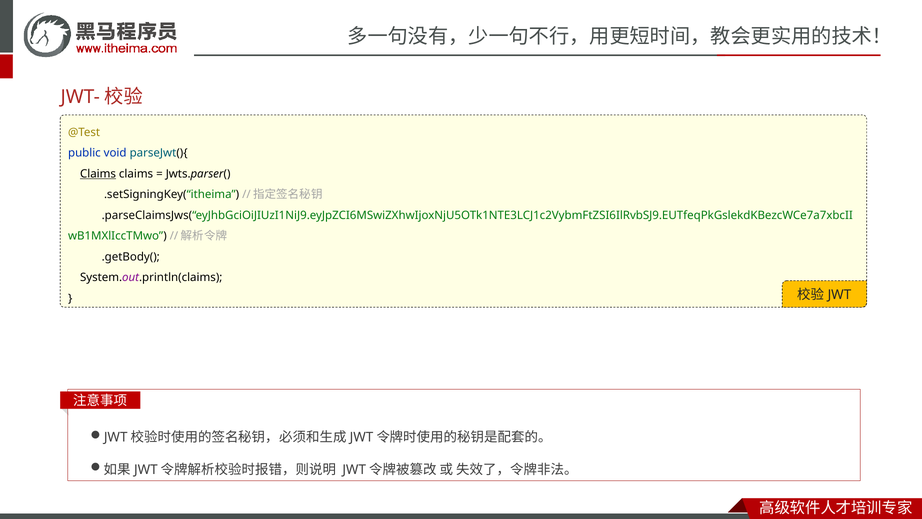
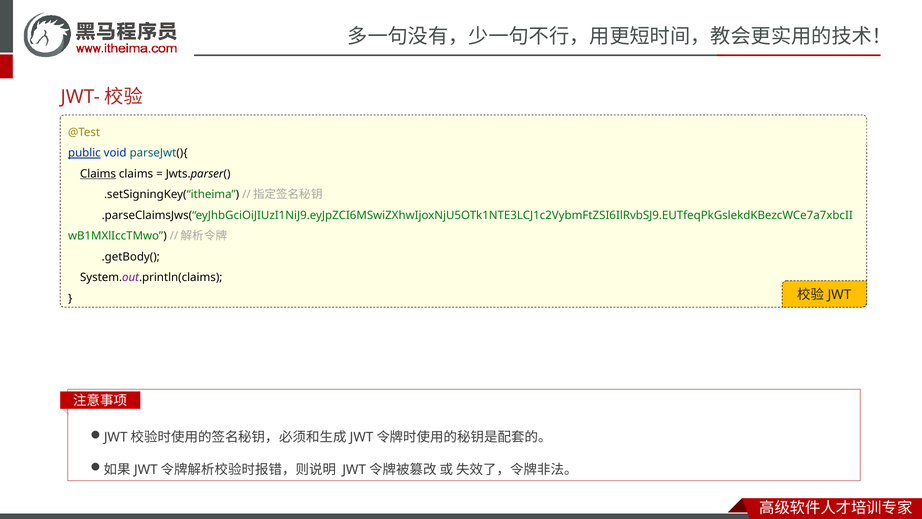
public underline: none -> present
